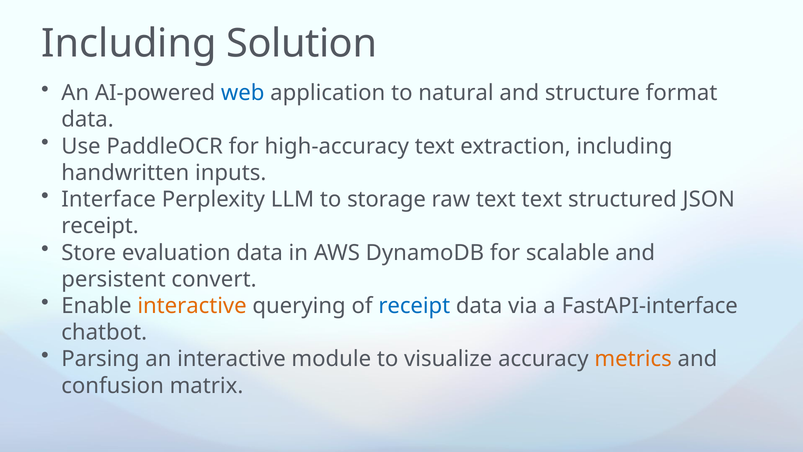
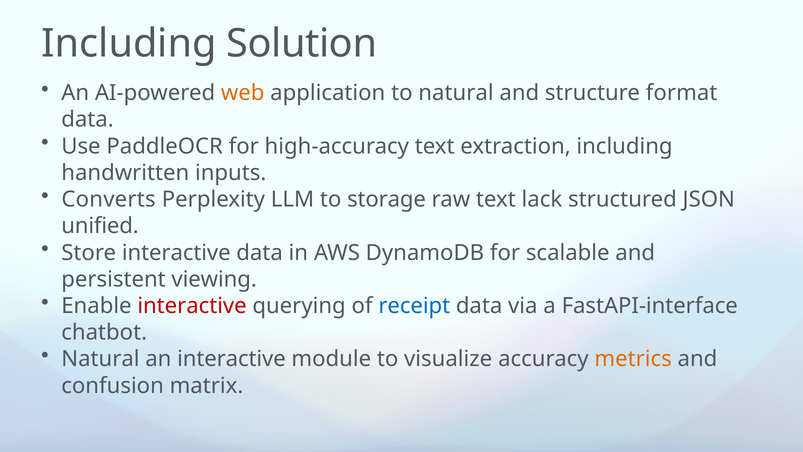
web colour: blue -> orange
Interface: Interface -> Converts
text text: text -> lack
receipt at (100, 226): receipt -> unified
Store evaluation: evaluation -> interactive
convert: convert -> viewing
interactive at (192, 306) colour: orange -> red
Parsing at (100, 359): Parsing -> Natural
